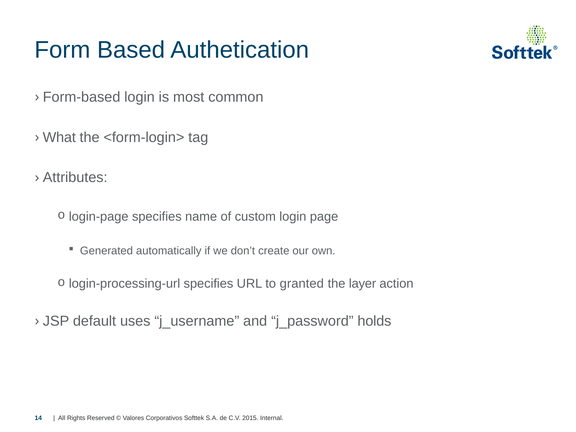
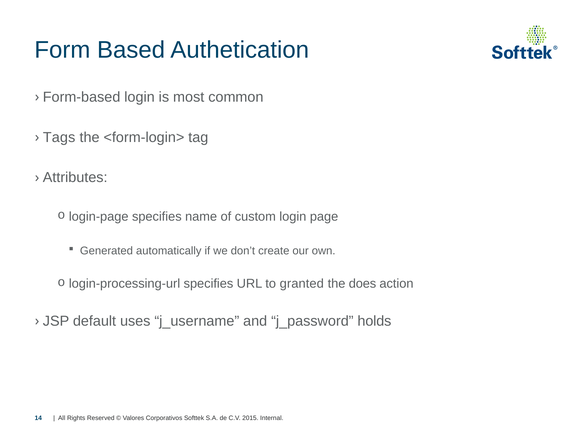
What: What -> Tags
layer: layer -> does
